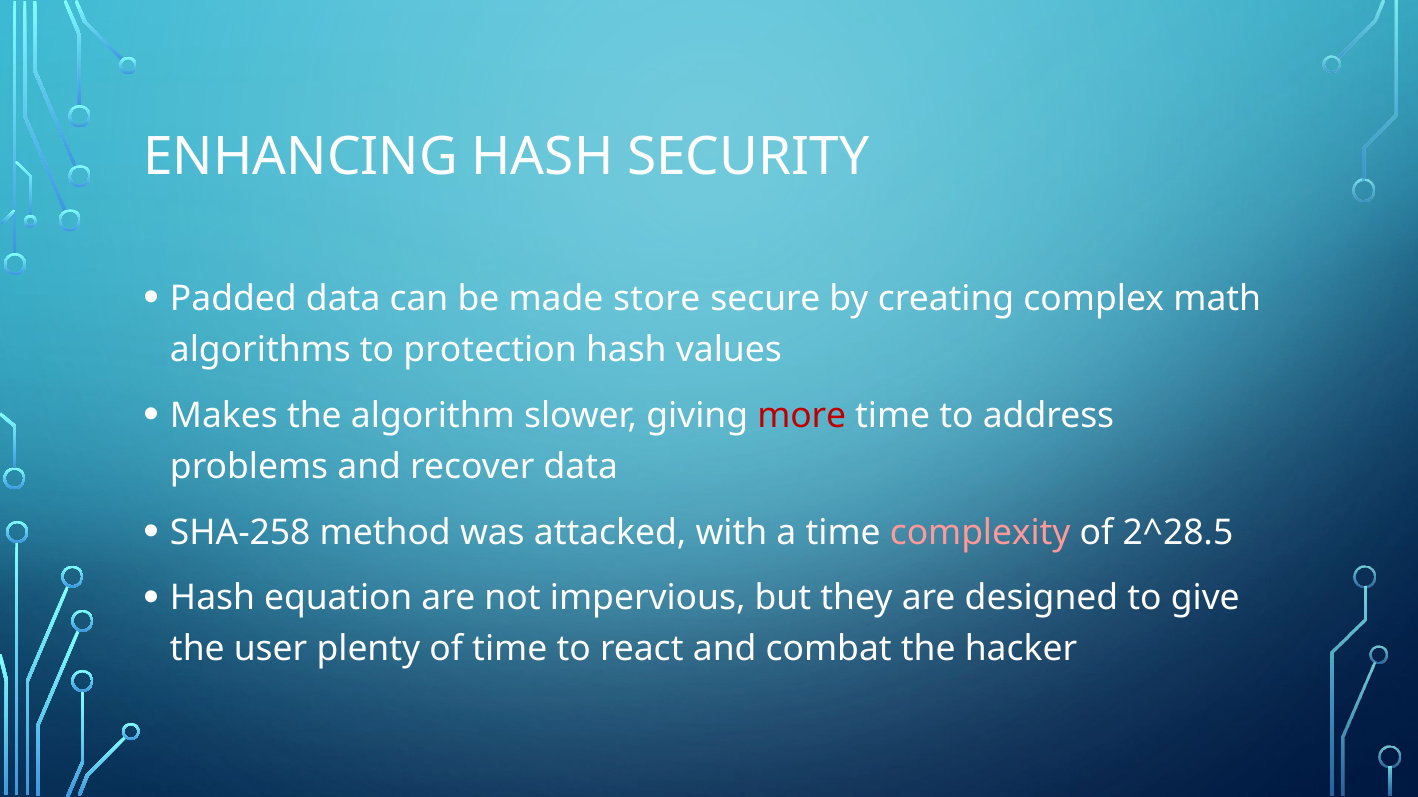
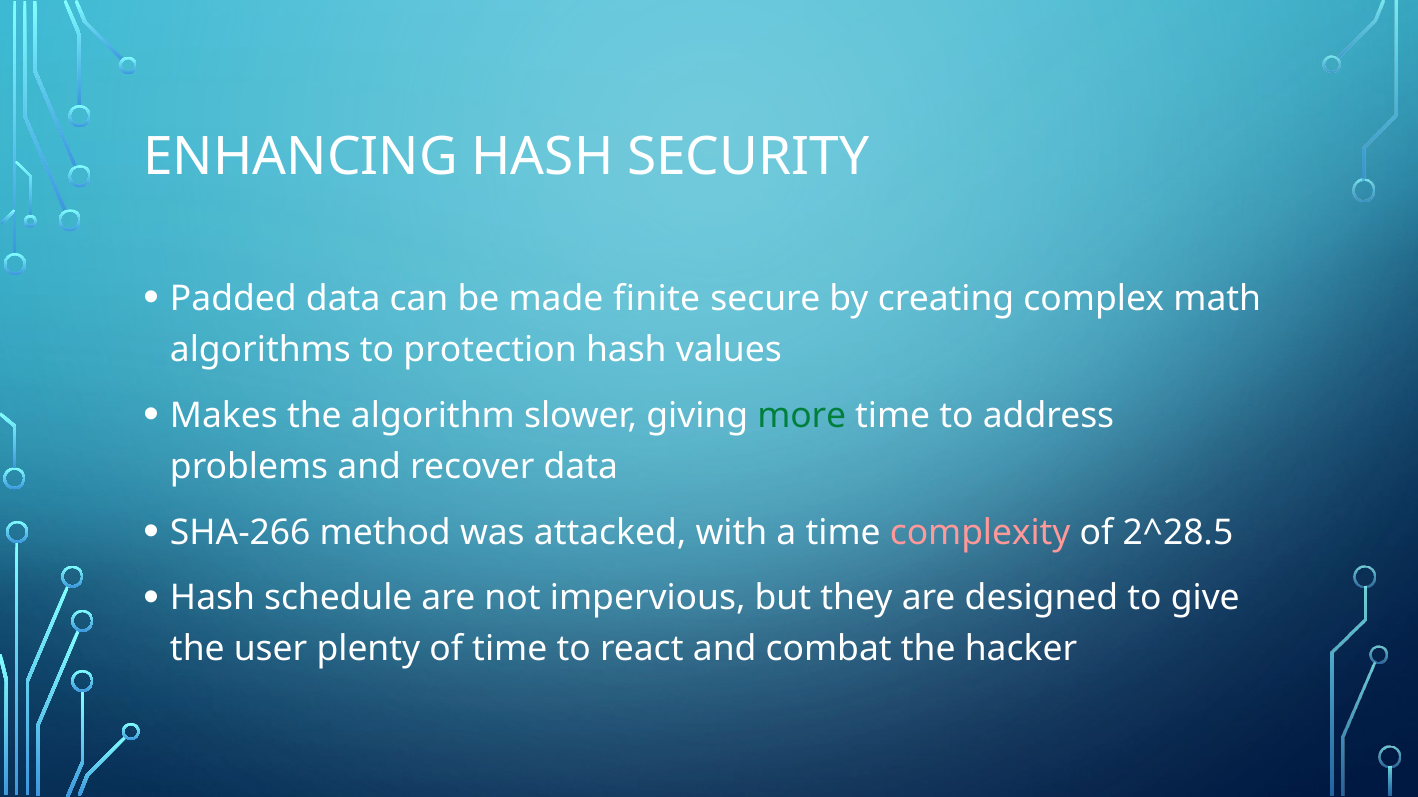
store: store -> finite
more colour: red -> green
SHA-258: SHA-258 -> SHA-266
equation: equation -> schedule
